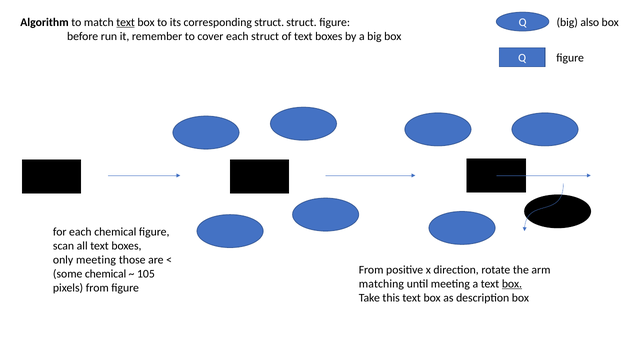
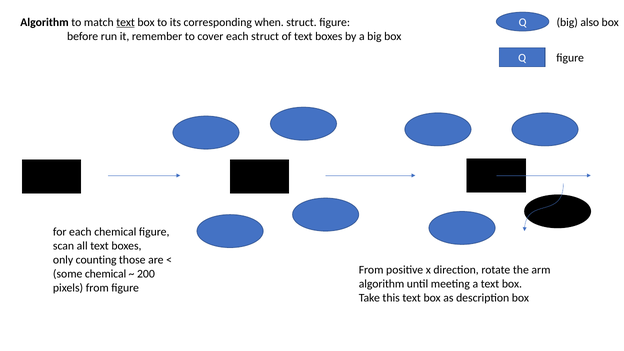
corresponding struct: struct -> when
only meeting: meeting -> counting
105: 105 -> 200
matching at (381, 284): matching -> algorithm
box at (512, 284) underline: present -> none
